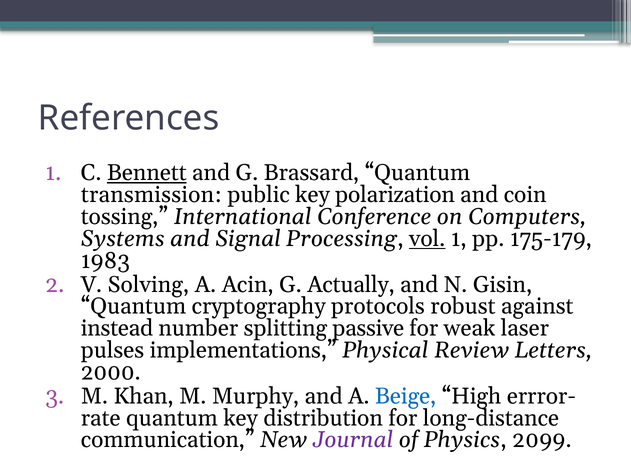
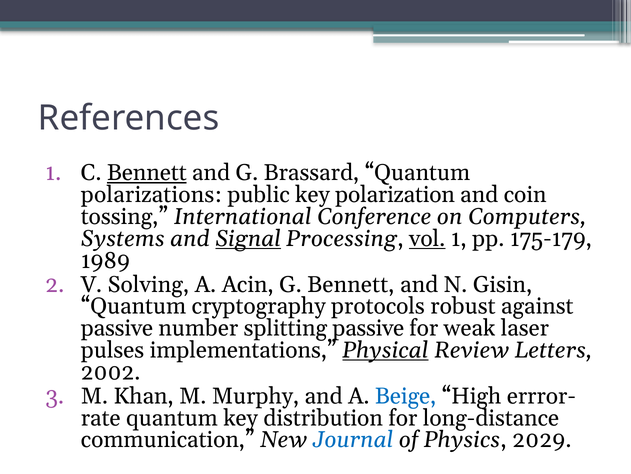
transmission: transmission -> polarizations
Signal underline: none -> present
1983: 1983 -> 1989
G Actually: Actually -> Bennett
instead at (117, 328): instead -> passive
Physical underline: none -> present
2000: 2000 -> 2002
Journal colour: purple -> blue
2099: 2099 -> 2029
